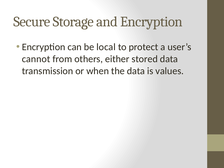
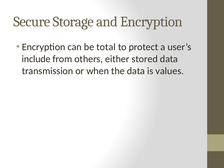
local: local -> total
cannot: cannot -> include
